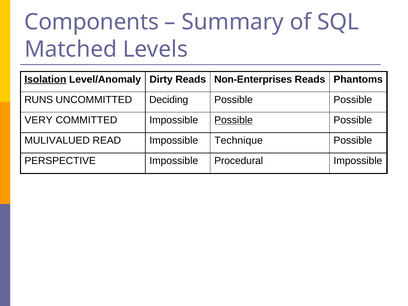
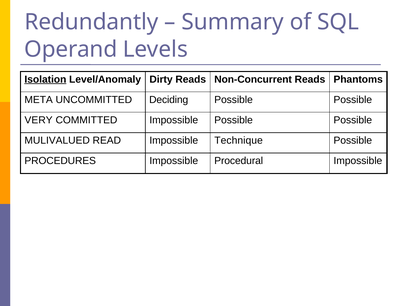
Components: Components -> Redundantly
Matched: Matched -> Operand
Non-Enterprises: Non-Enterprises -> Non-Concurrent
RUNS: RUNS -> META
Possible at (234, 120) underline: present -> none
PERSPECTIVE: PERSPECTIVE -> PROCEDURES
